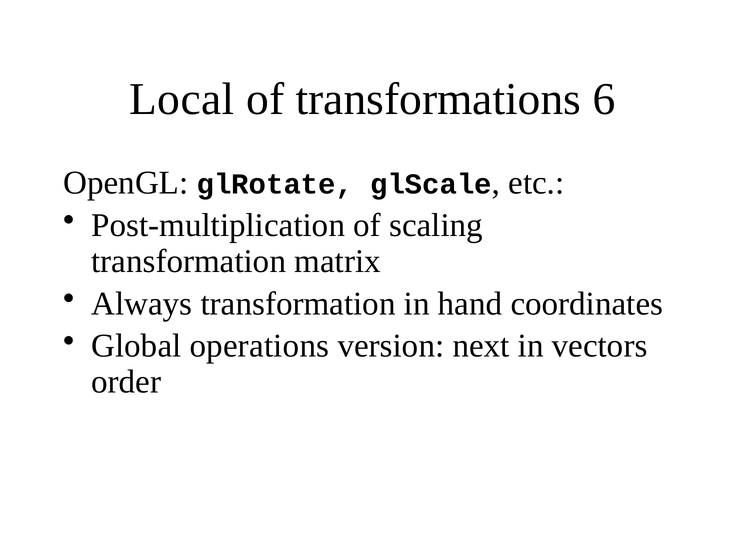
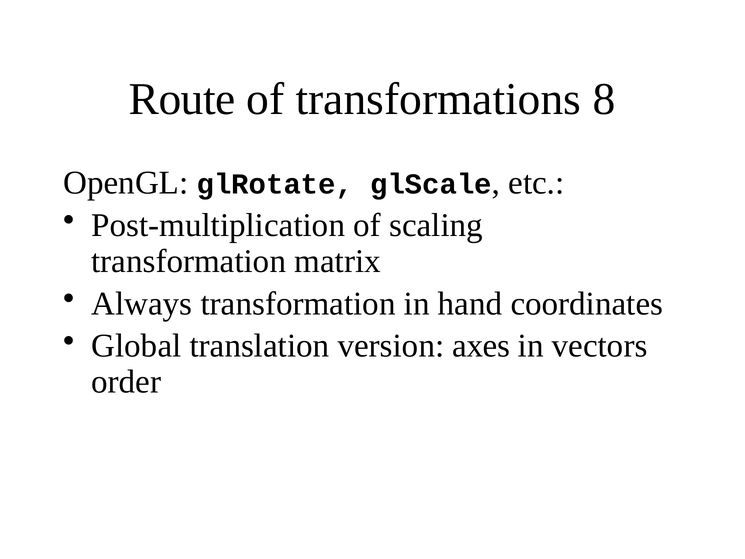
Local: Local -> Route
6: 6 -> 8
operations: operations -> translation
next: next -> axes
